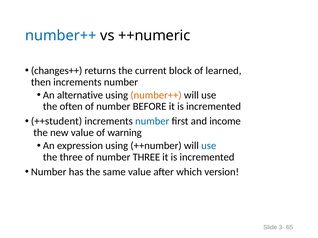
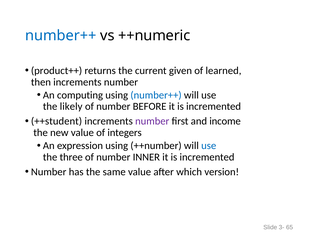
changes++: changes++ -> product++
block: block -> given
alternative: alternative -> computing
number++ at (156, 95) colour: orange -> blue
often: often -> likely
number at (152, 121) colour: blue -> purple
warning: warning -> integers
number THREE: THREE -> INNER
